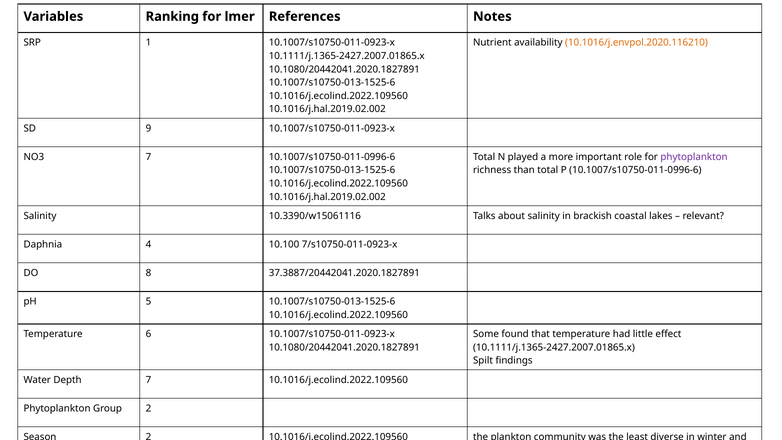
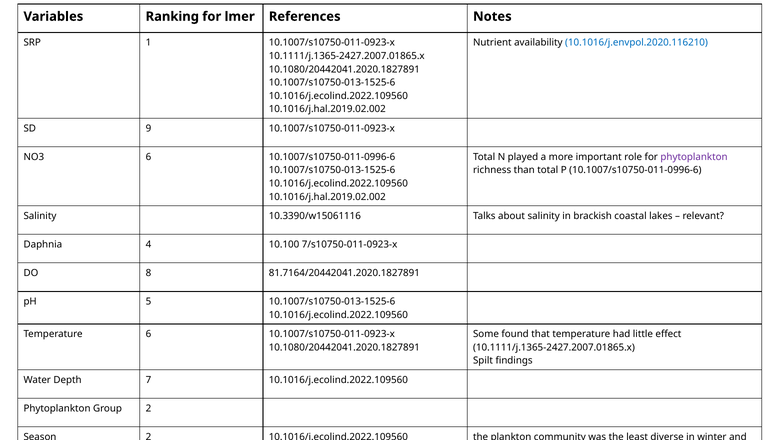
10.1016/j.envpol.2020.116210 colour: orange -> blue
NO3 7: 7 -> 6
37.3887/20442041.2020.1827891: 37.3887/20442041.2020.1827891 -> 81.7164/20442041.2020.1827891
